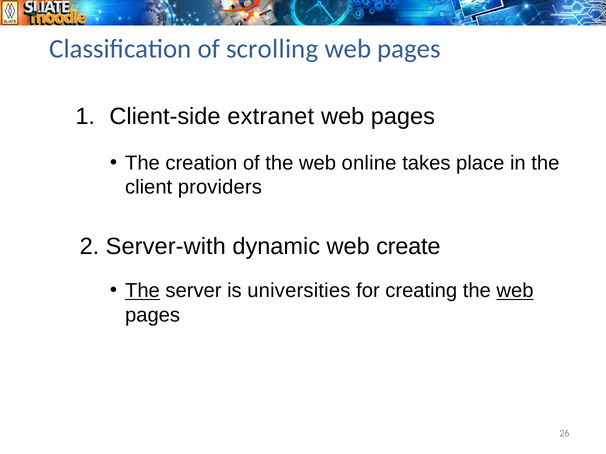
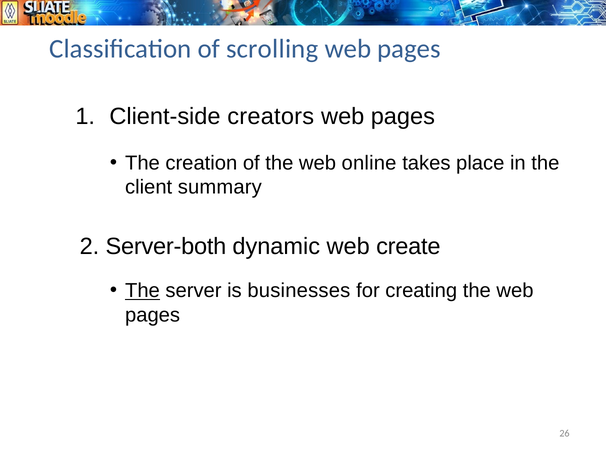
extranet: extranet -> creators
providers: providers -> summary
Server-with: Server-with -> Server-both
universities: universities -> businesses
web at (515, 291) underline: present -> none
